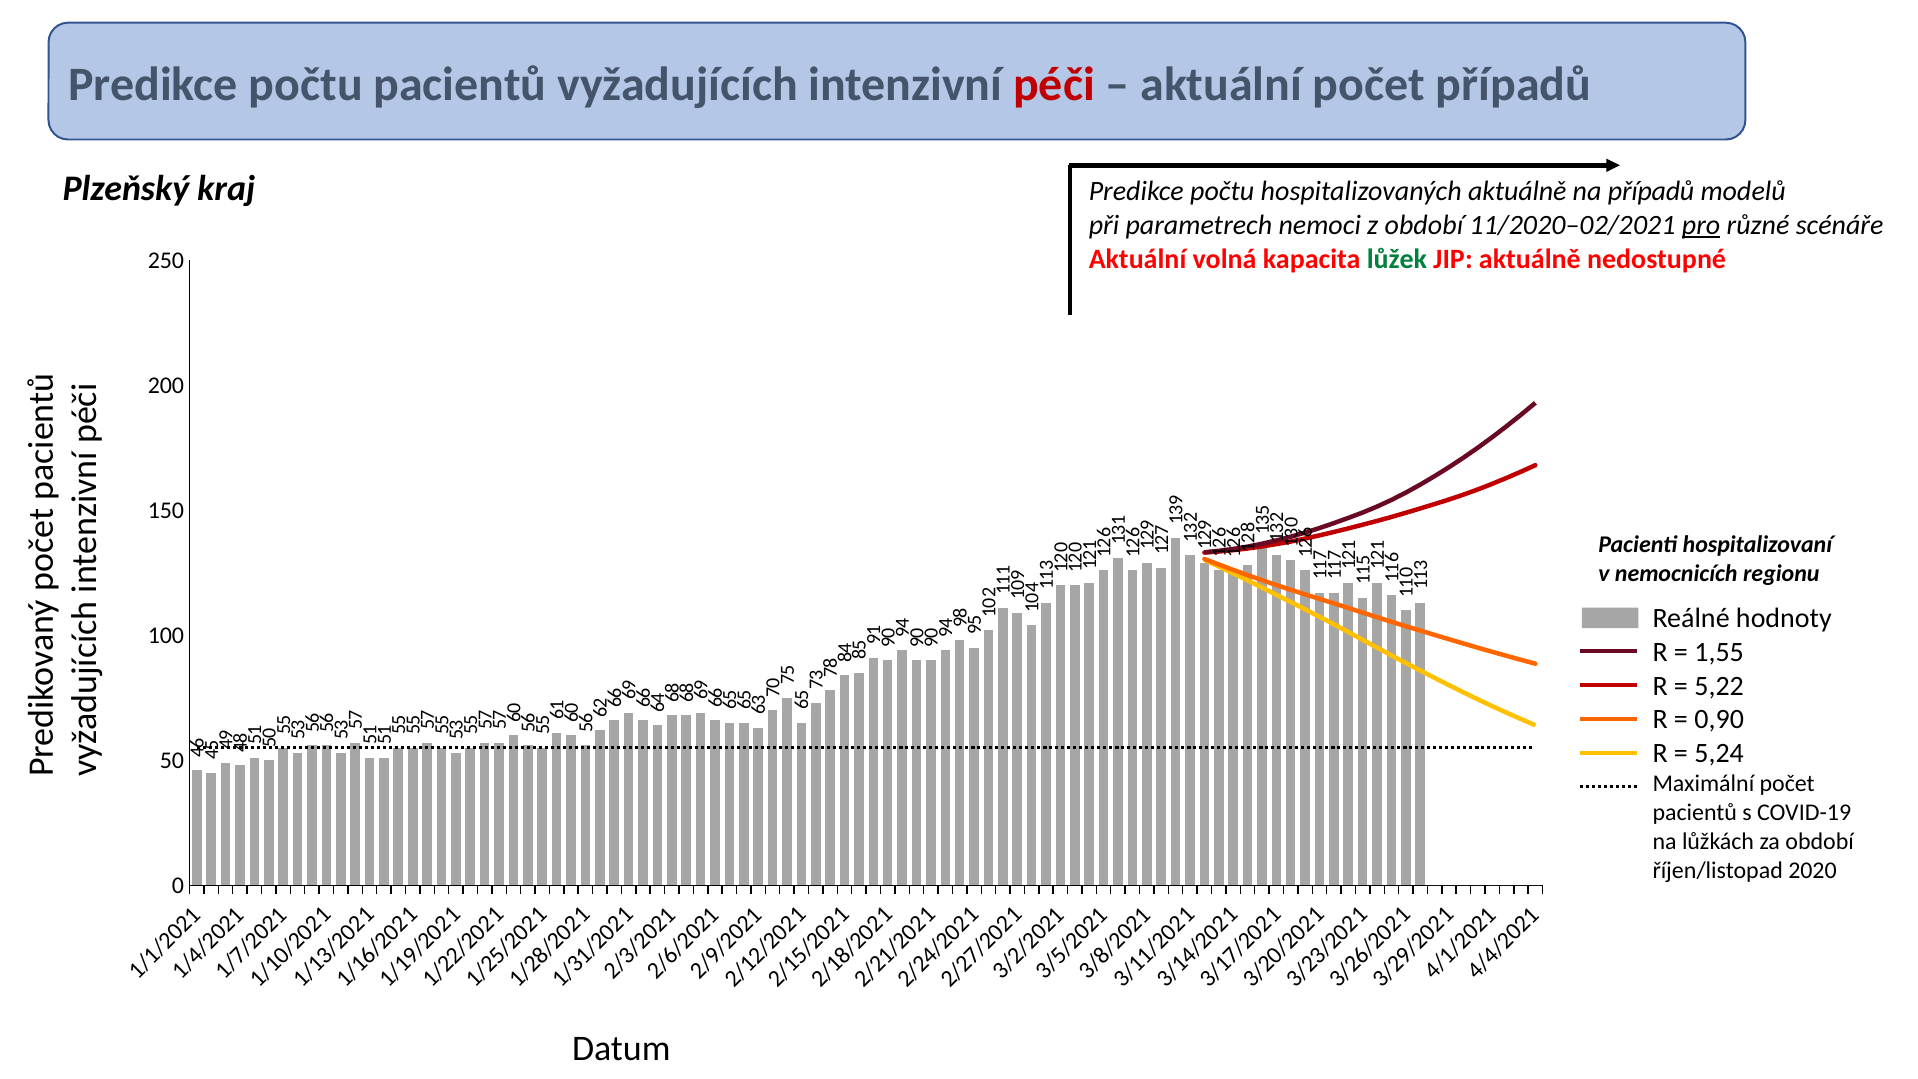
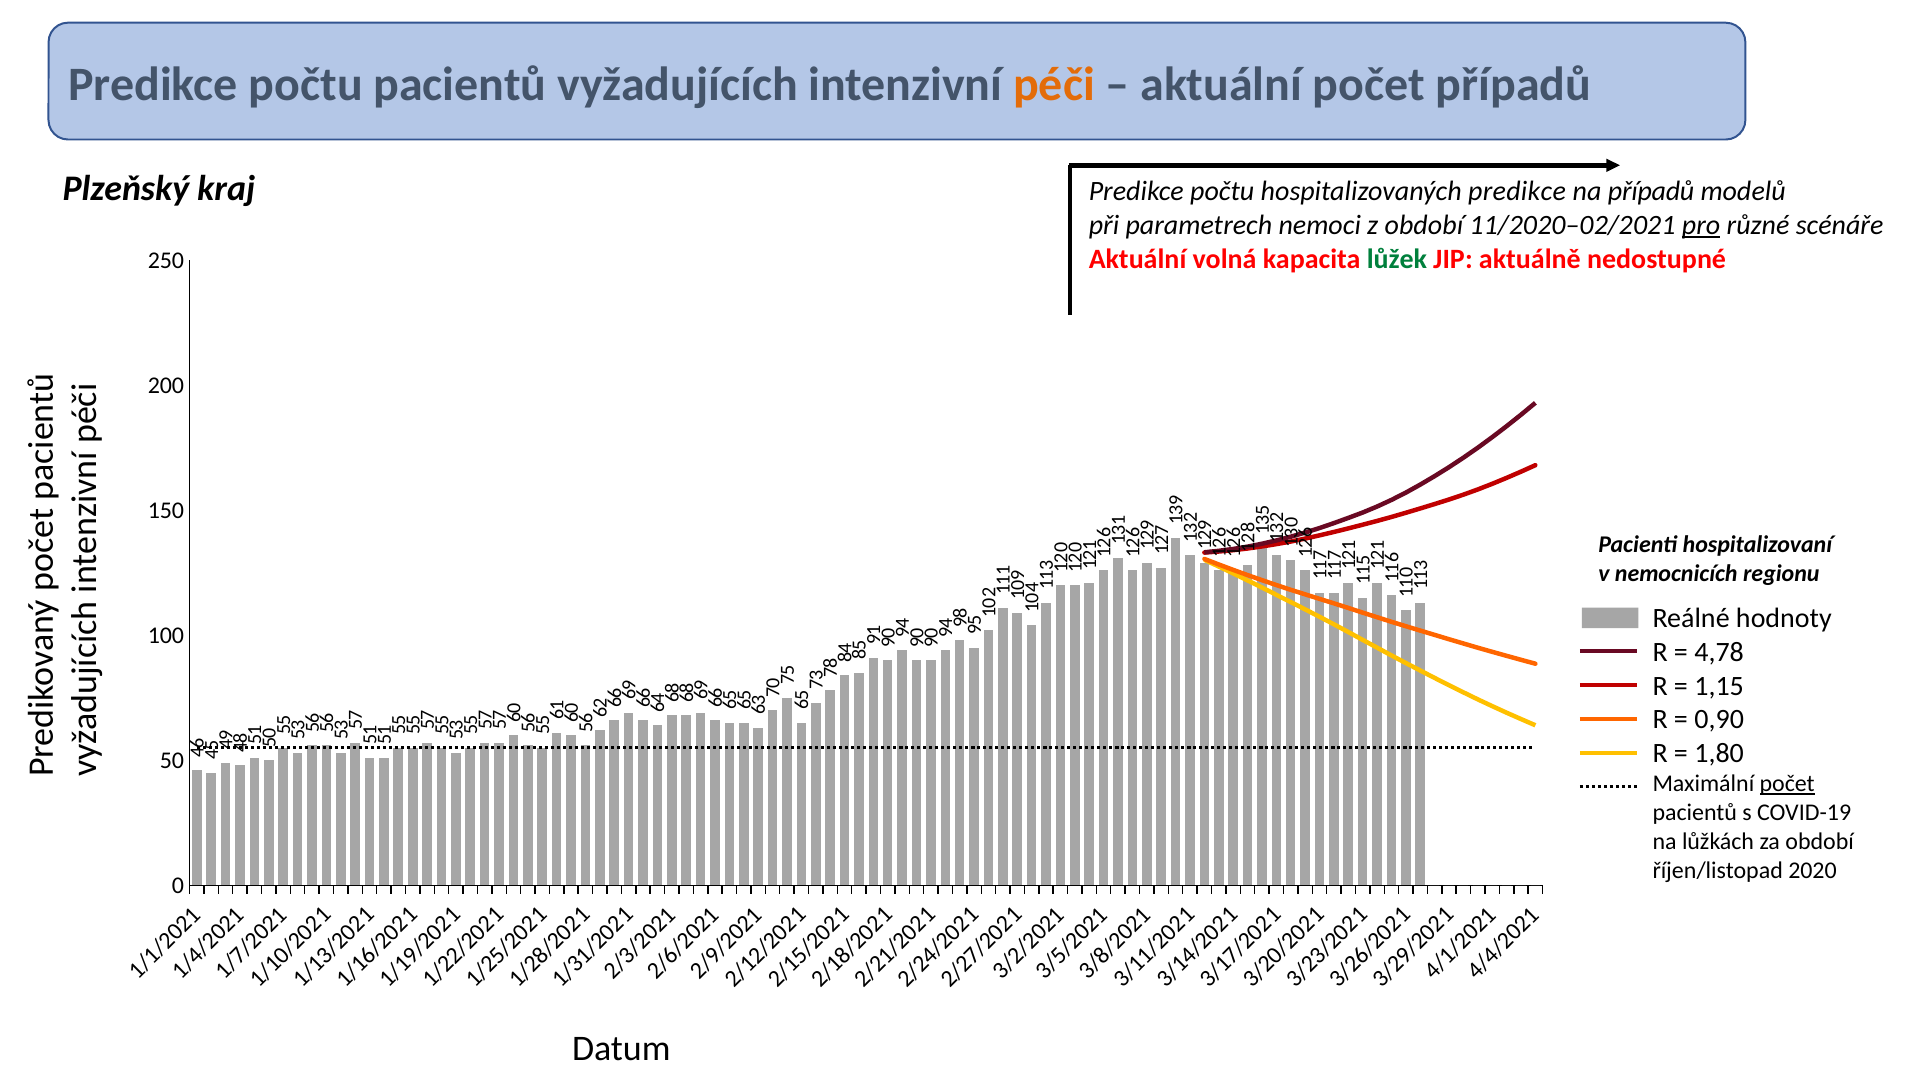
péči colour: red -> orange
hospitalizovaných aktuálně: aktuálně -> predikce
1,55: 1,55 -> 4,78
5,22: 5,22 -> 1,15
5,24: 5,24 -> 1,80
počet at (1787, 784) underline: none -> present
